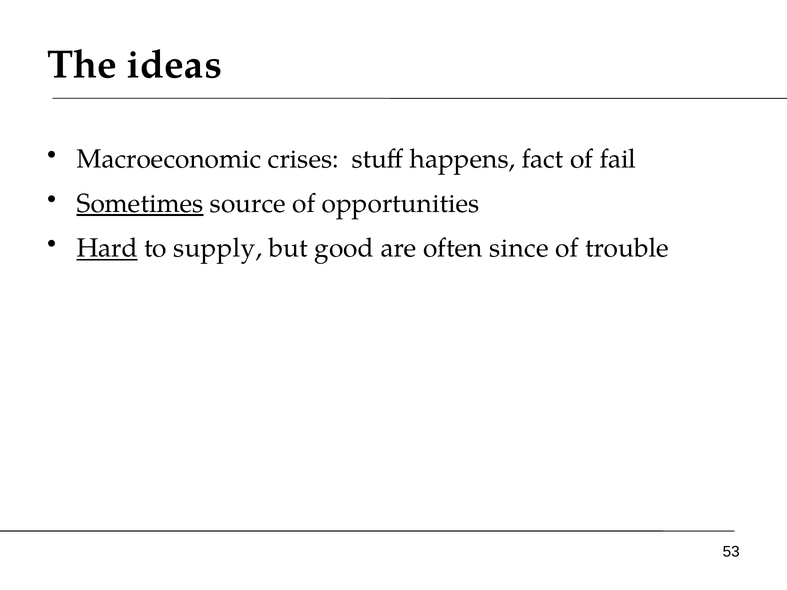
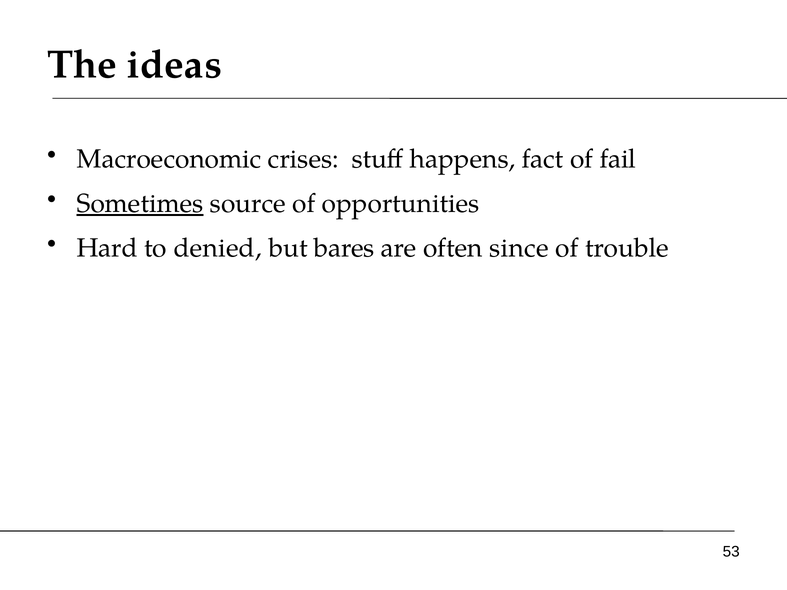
Hard underline: present -> none
supply: supply -> denied
good: good -> bares
